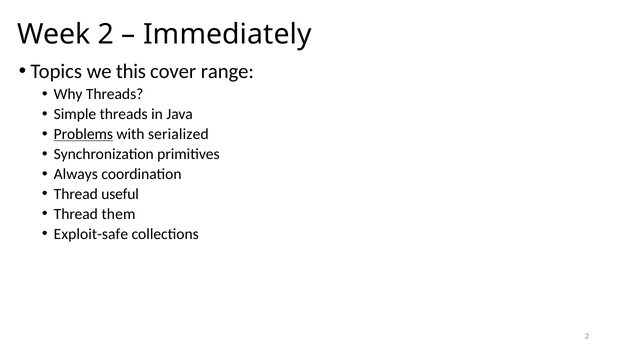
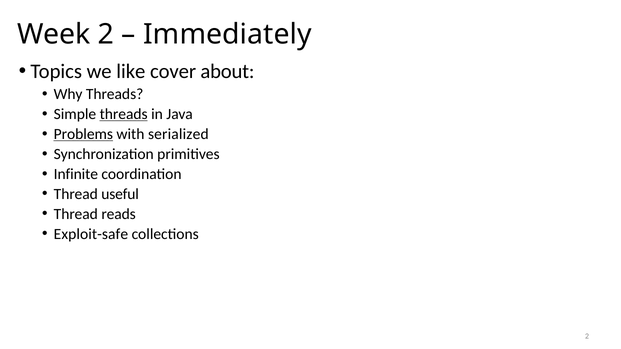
this: this -> like
range: range -> about
threads at (124, 114) underline: none -> present
Always: Always -> Infinite
them: them -> reads
